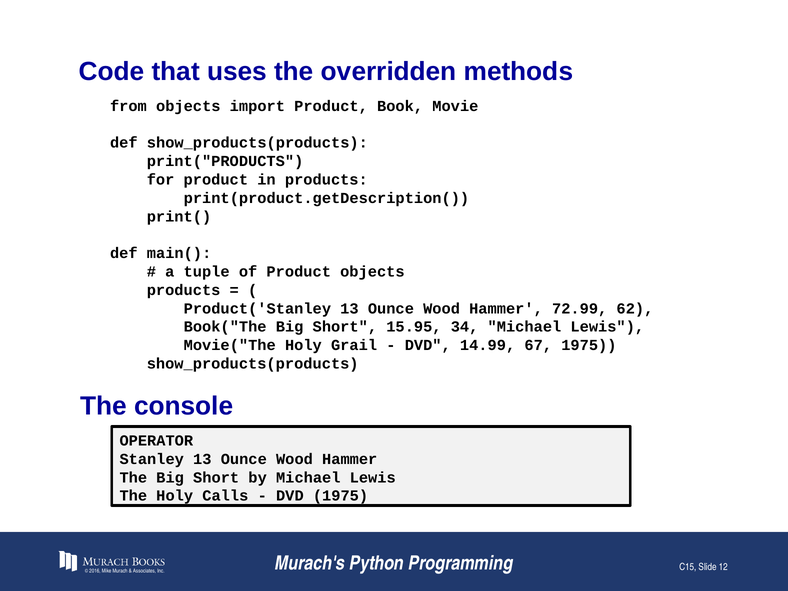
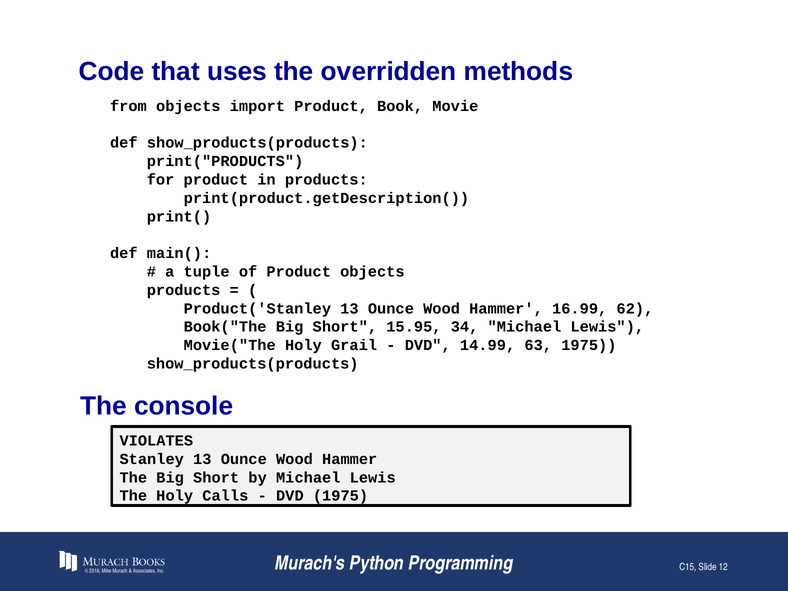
72.99: 72.99 -> 16.99
67: 67 -> 63
OPERATOR: OPERATOR -> VIOLATES
